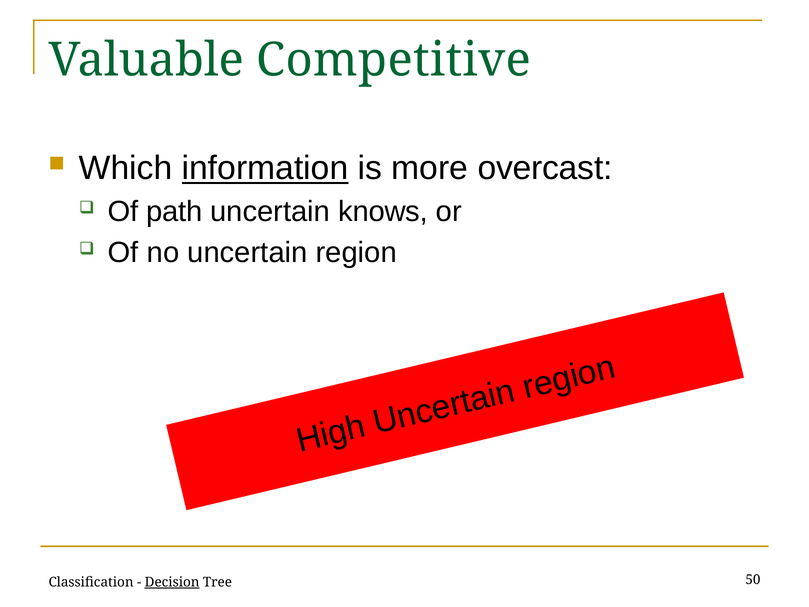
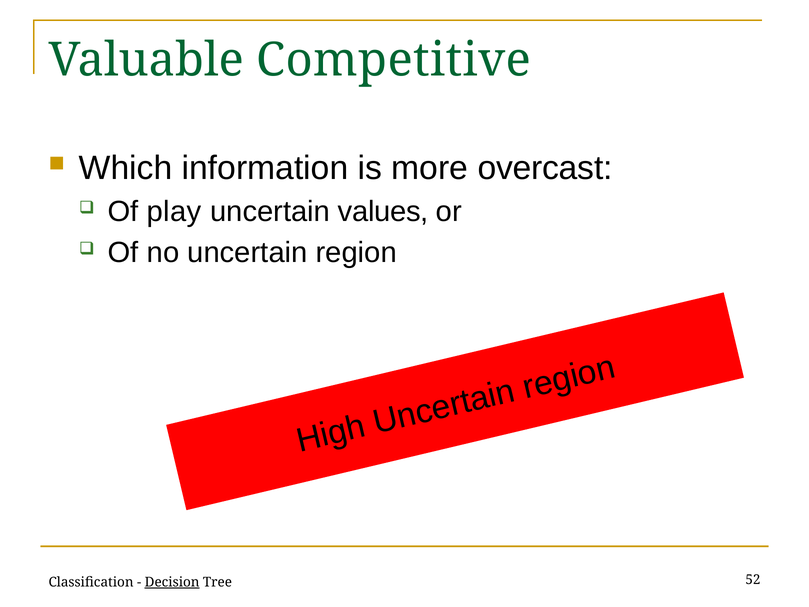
information underline: present -> none
path: path -> play
knows: knows -> values
50: 50 -> 52
